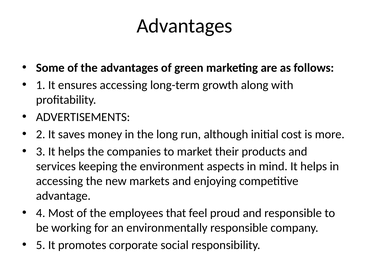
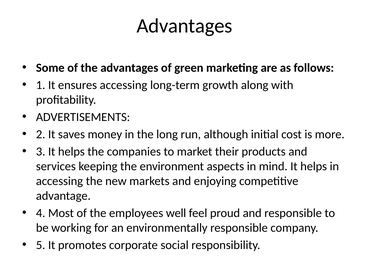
that: that -> well
